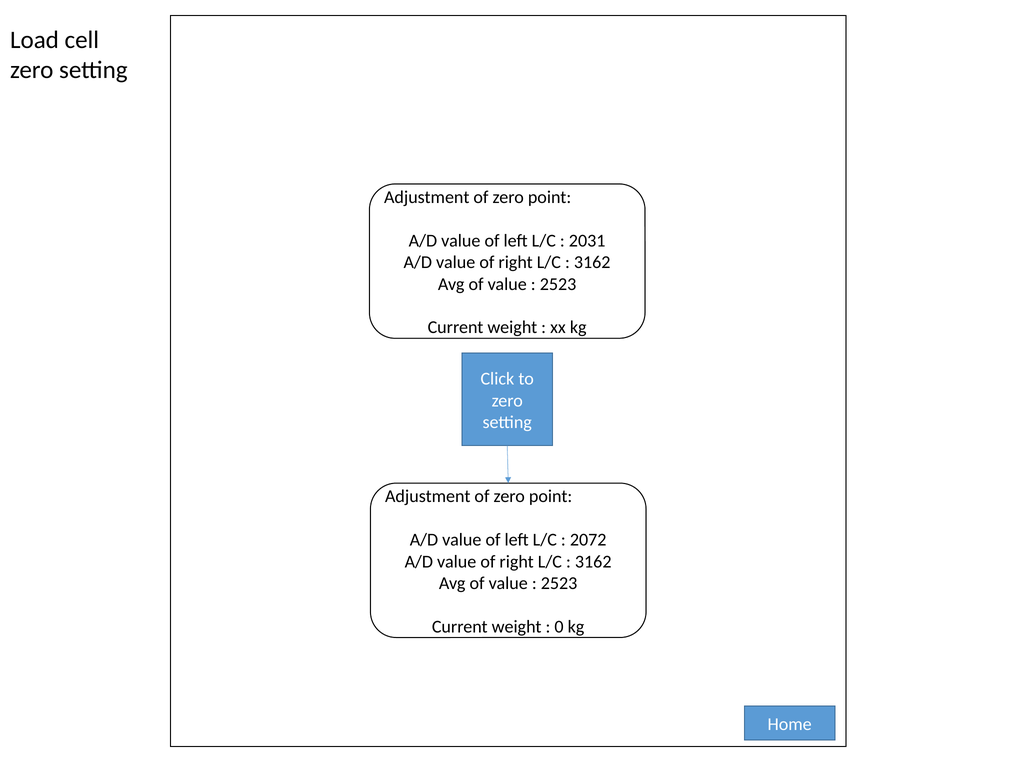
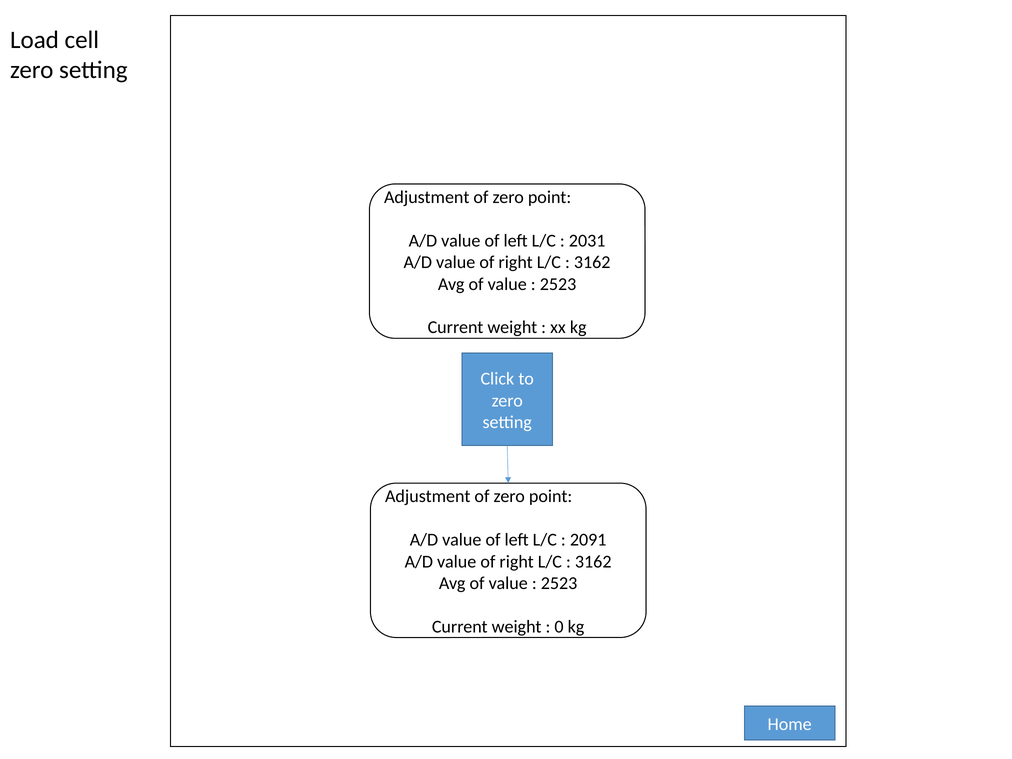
2072: 2072 -> 2091
